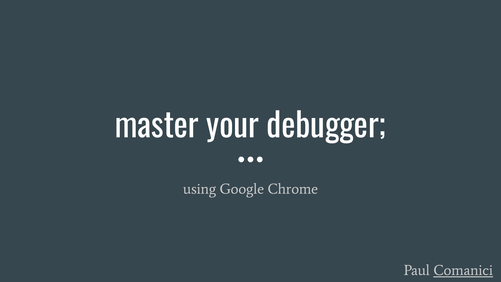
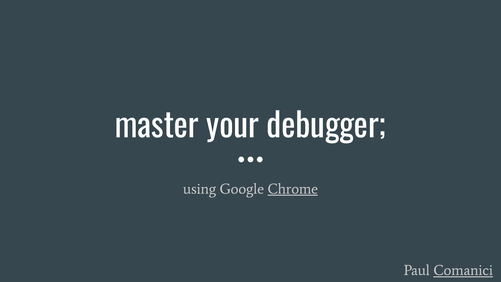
Chrome underline: none -> present
